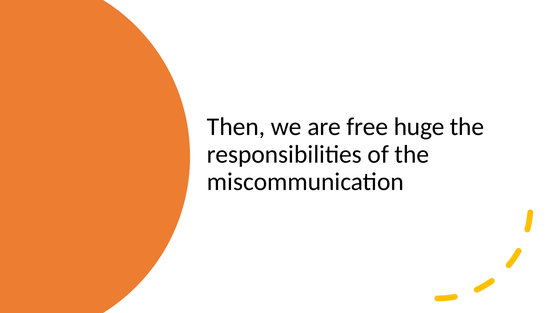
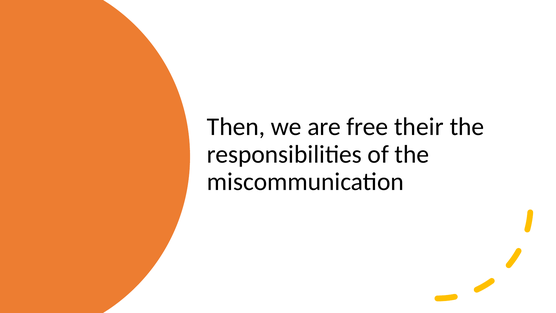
huge: huge -> their
